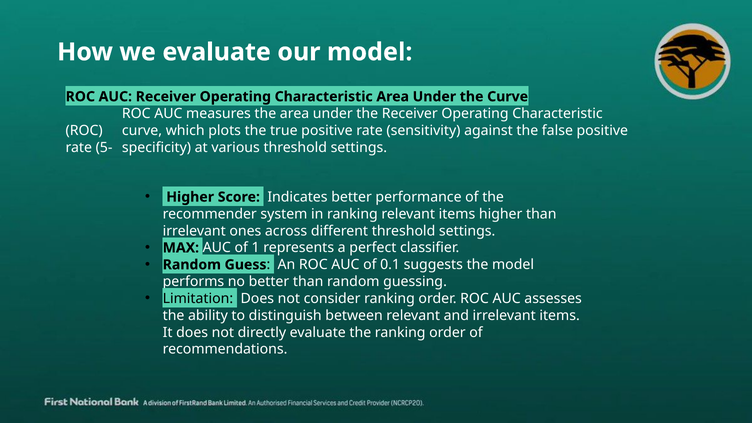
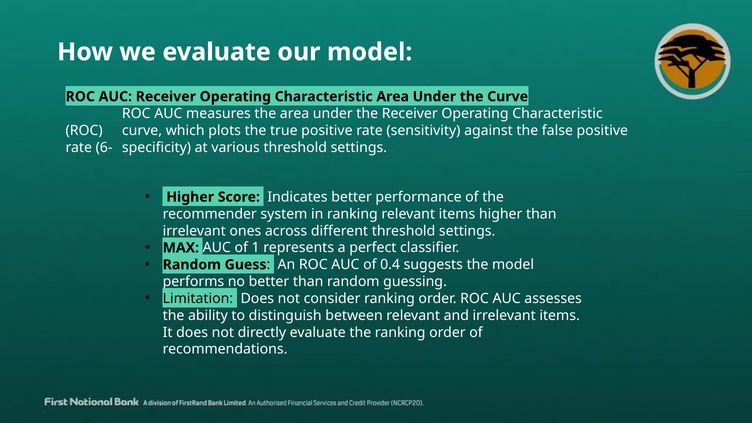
5-: 5- -> 6-
0.1: 0.1 -> 0.4
